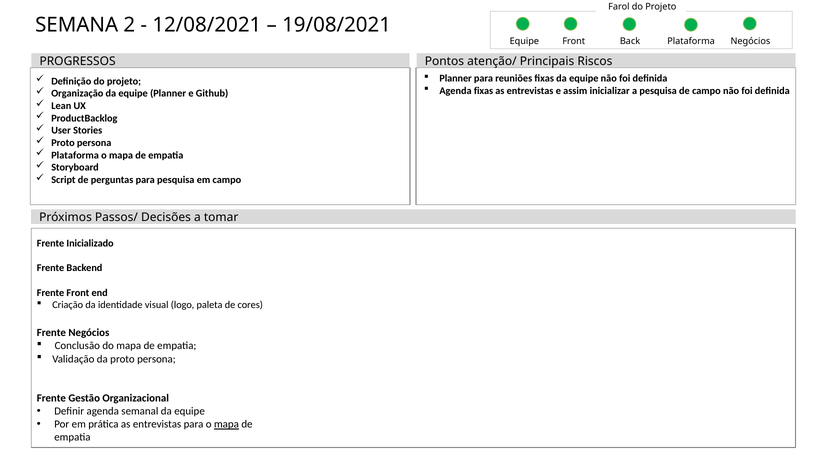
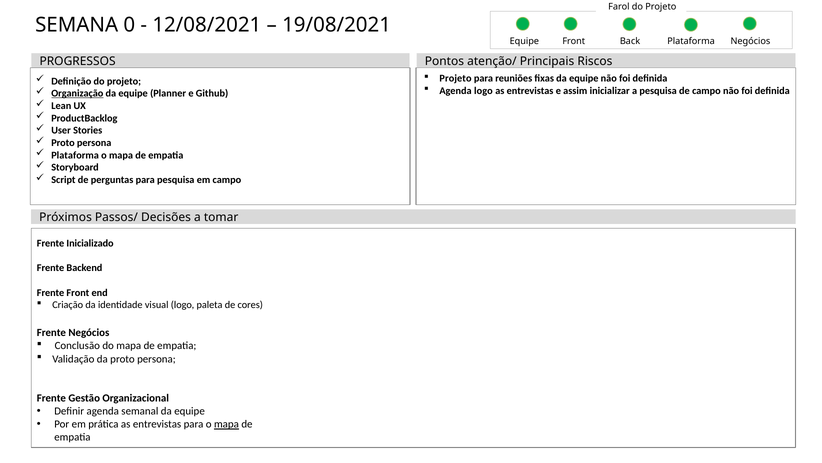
2: 2 -> 0
Planner at (456, 78): Planner -> Projeto
Agenda fixas: fixas -> logo
Organização underline: none -> present
